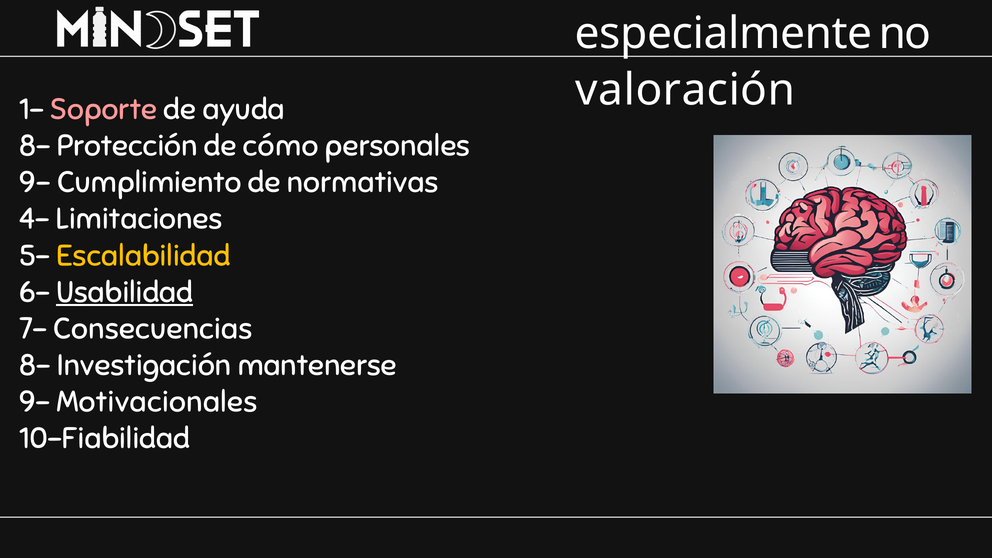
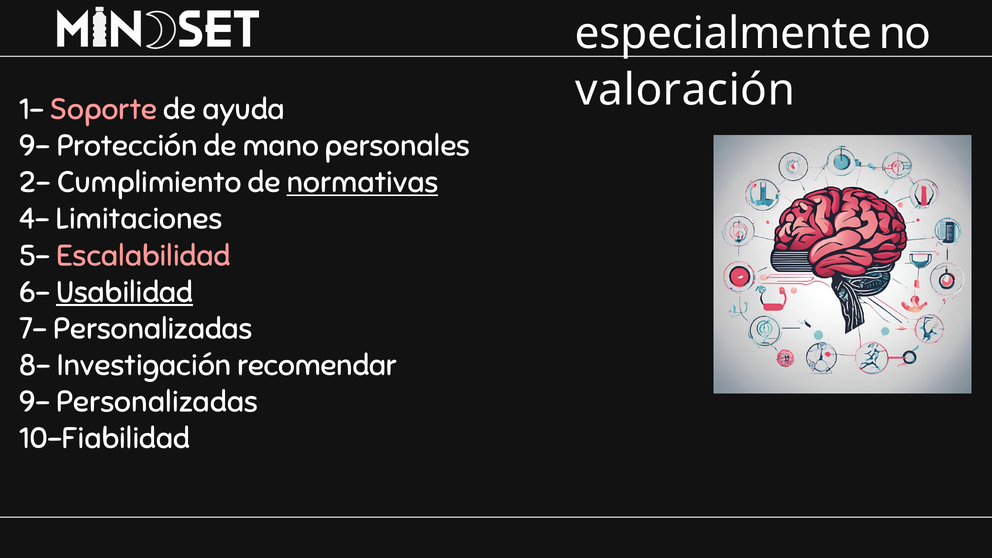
8- at (35, 146): 8- -> 9-
cómo: cómo -> mano
9- at (35, 183): 9- -> 2-
normativas underline: none -> present
Escalabilidad colour: yellow -> pink
7- Consecuencias: Consecuencias -> Personalizadas
mantenerse: mantenerse -> recomendar
9- Motivacionales: Motivacionales -> Personalizadas
